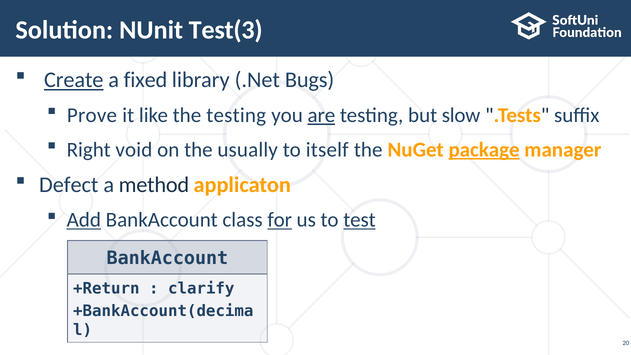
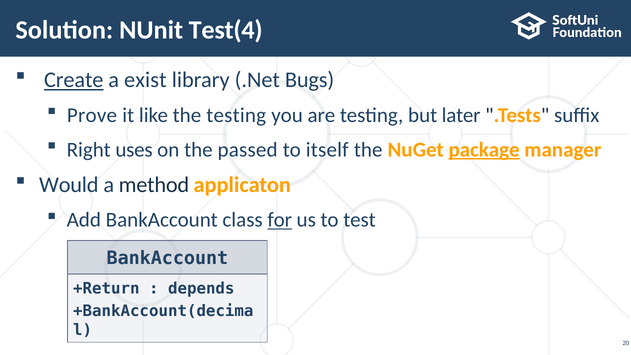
Test(3: Test(3 -> Test(4
fixed: fixed -> exist
are underline: present -> none
slow: slow -> later
void: void -> uses
usually: usually -> passed
Defect: Defect -> Would
Add underline: present -> none
test underline: present -> none
clarify: clarify -> depends
